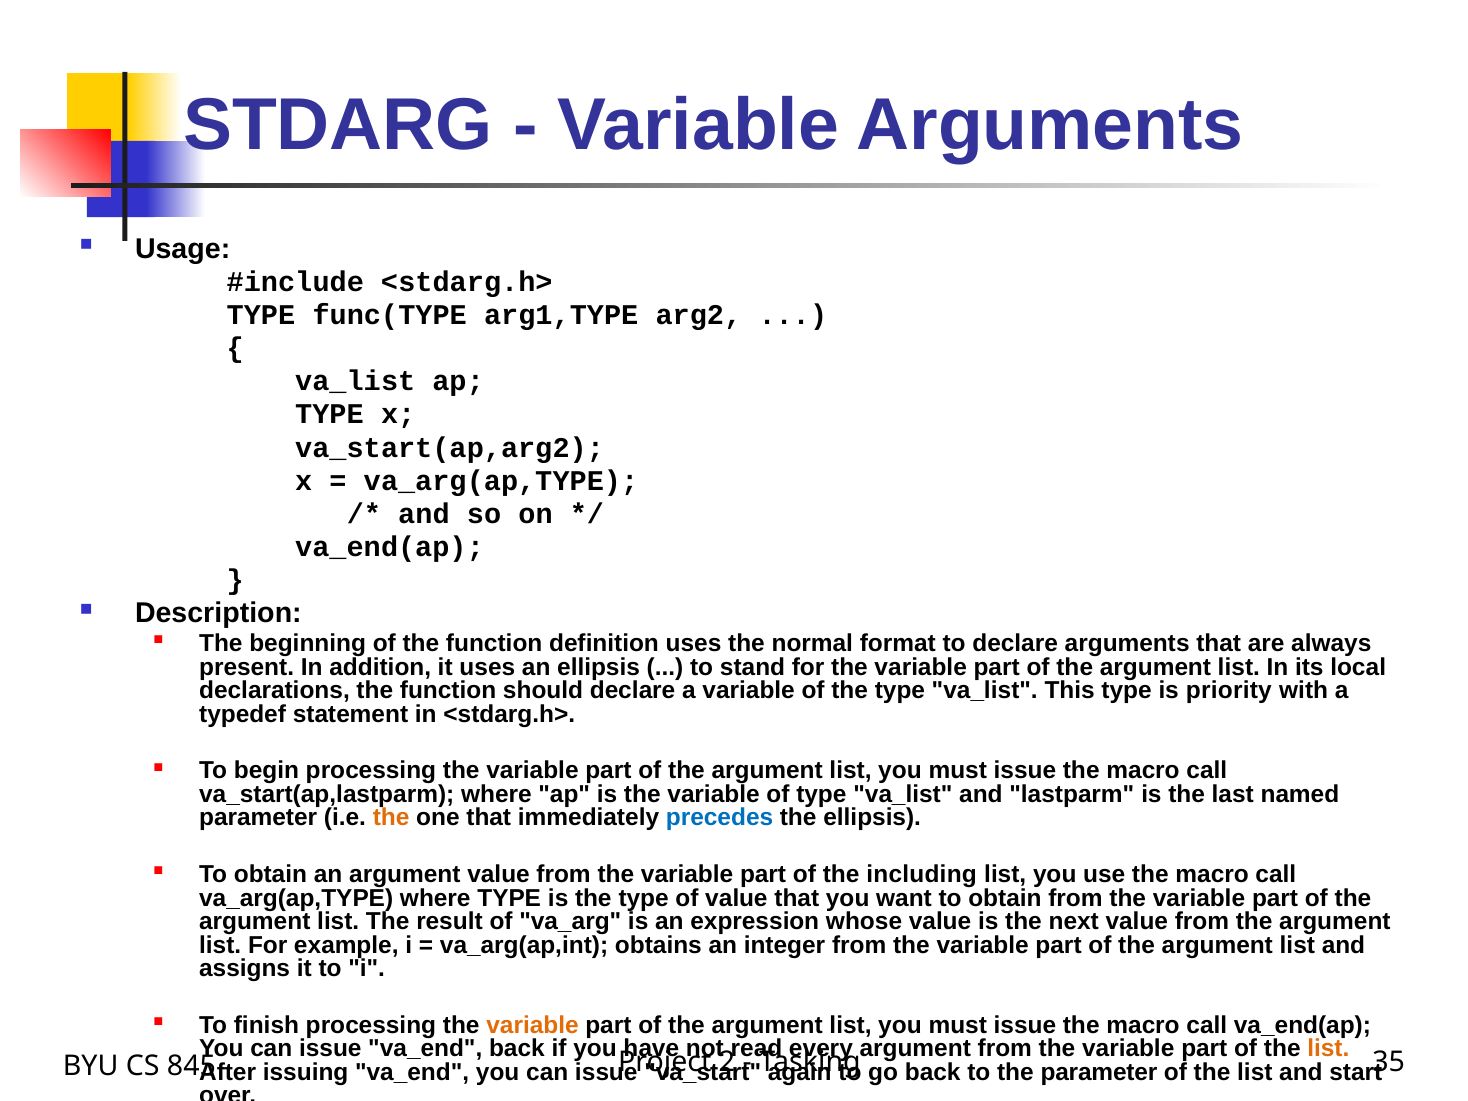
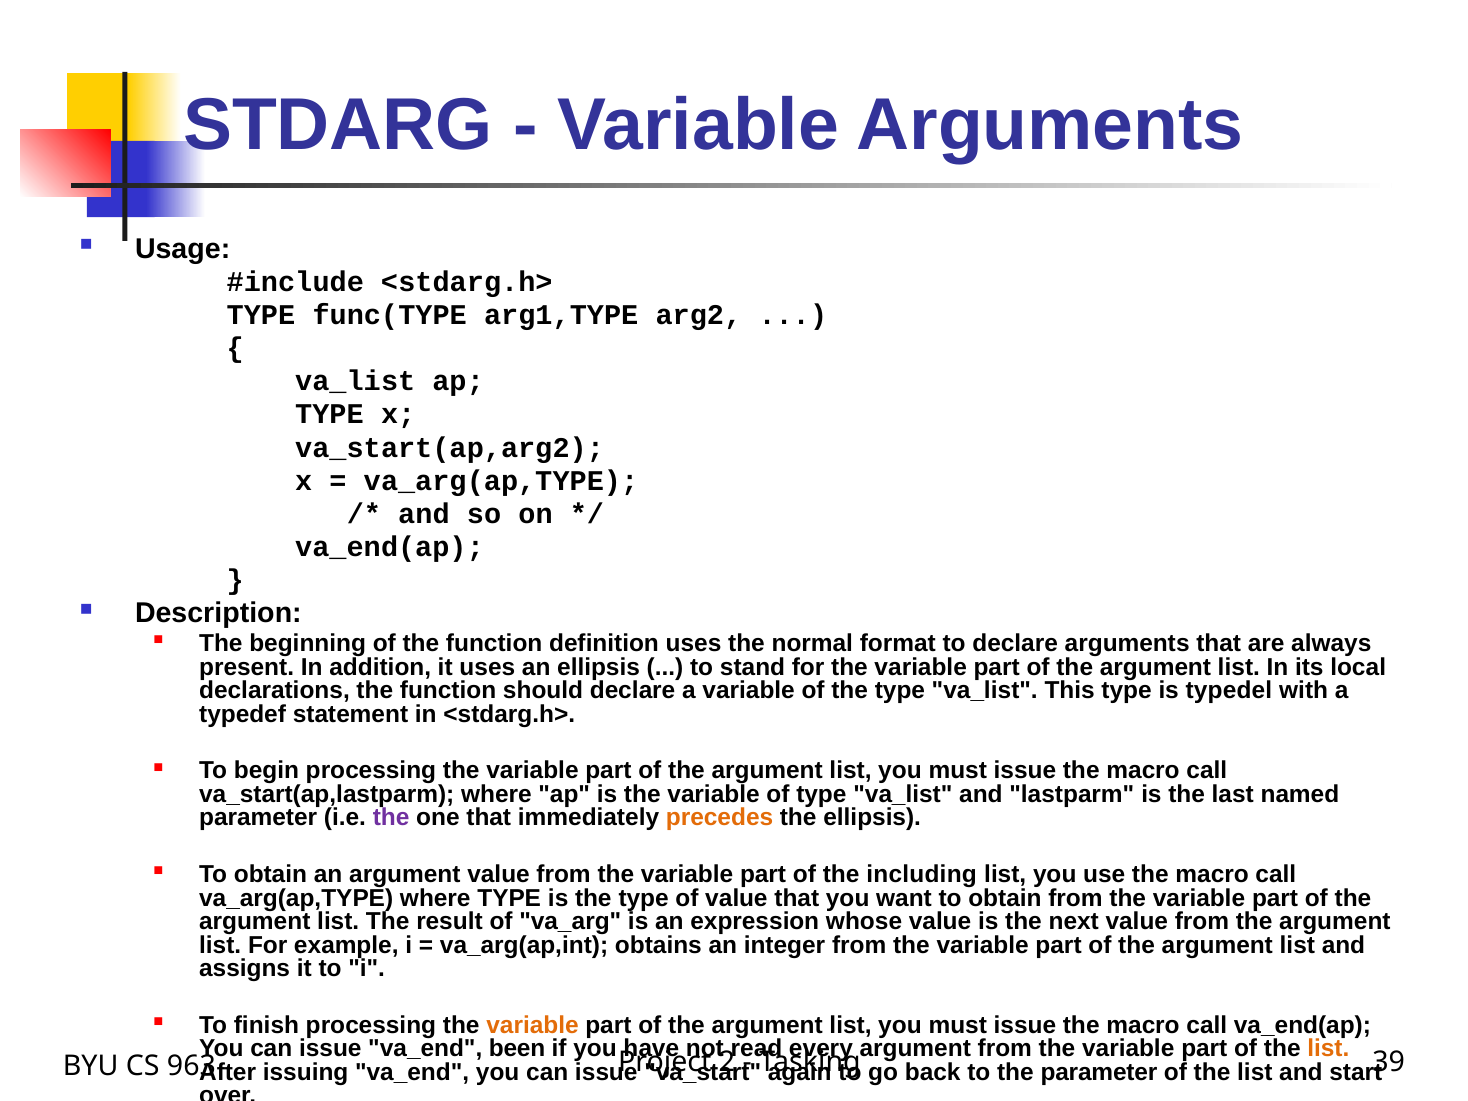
priority: priority -> typedel
the at (391, 818) colour: orange -> purple
precedes colour: blue -> orange
va_end back: back -> been
35: 35 -> 39
845: 845 -> 963
